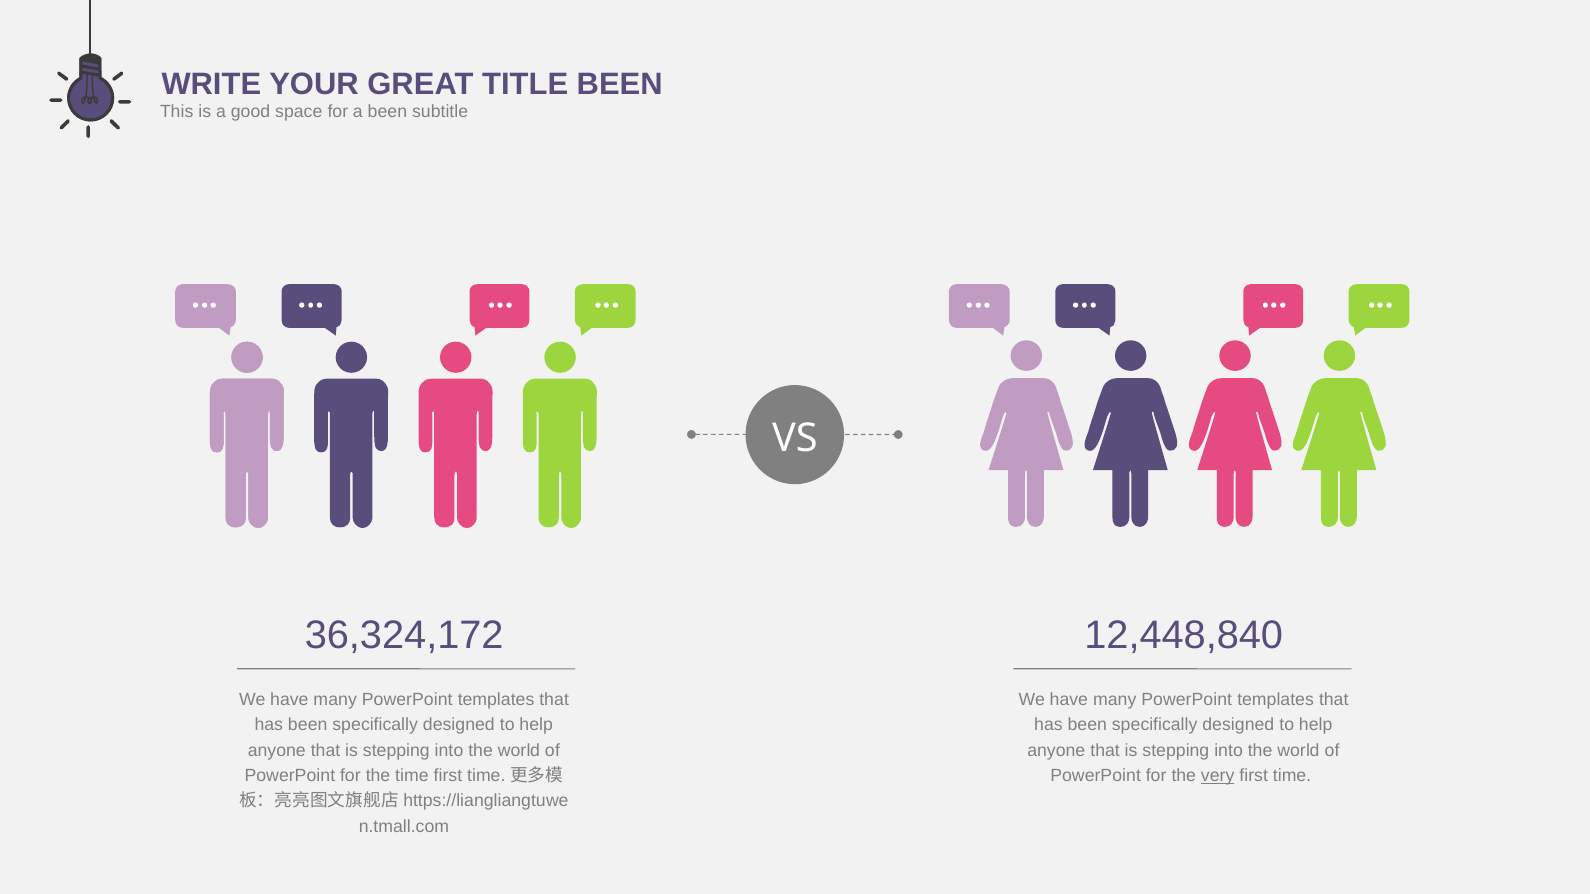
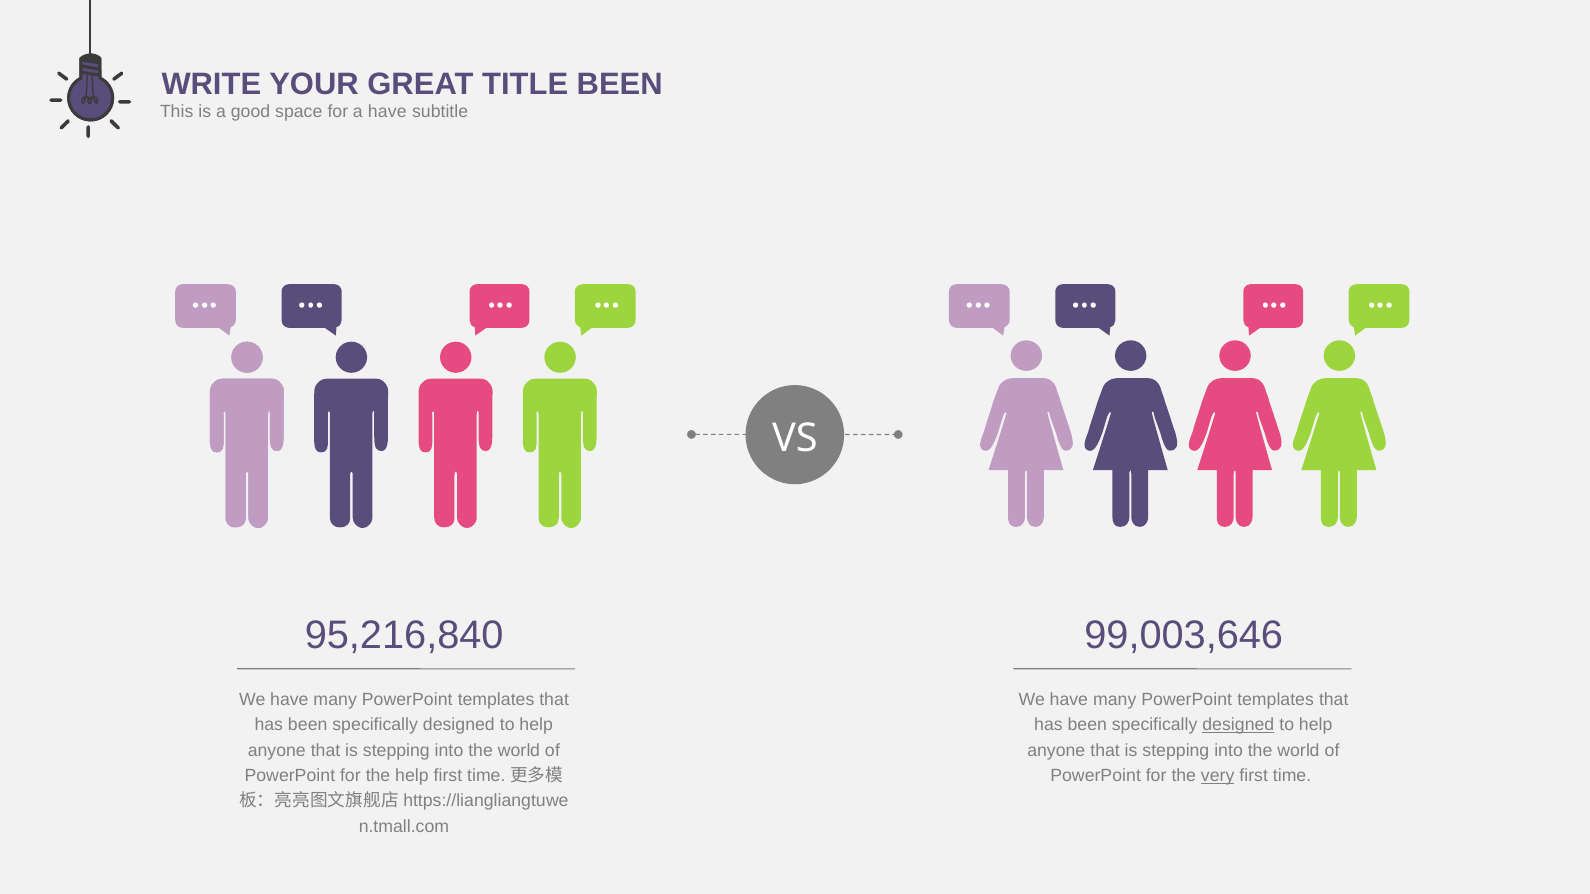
a been: been -> have
36,324,172: 36,324,172 -> 95,216,840
12,448,840: 12,448,840 -> 99,003,646
designed at (1238, 725) underline: none -> present
the time: time -> help
